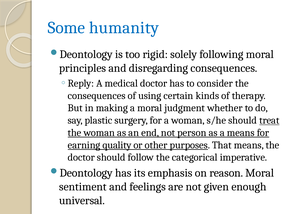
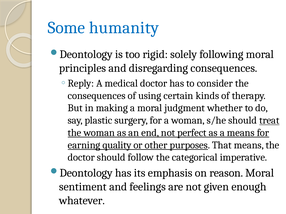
person: person -> perfect
universal: universal -> whatever
